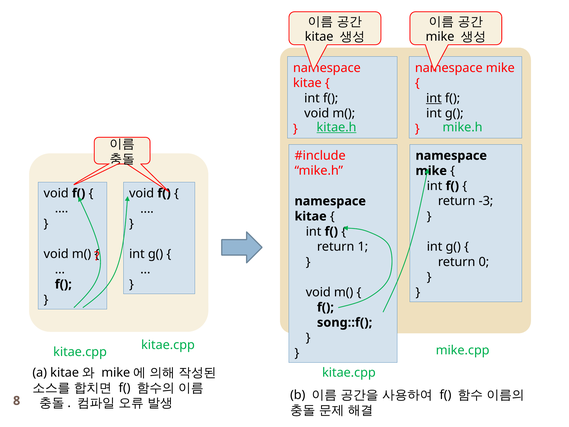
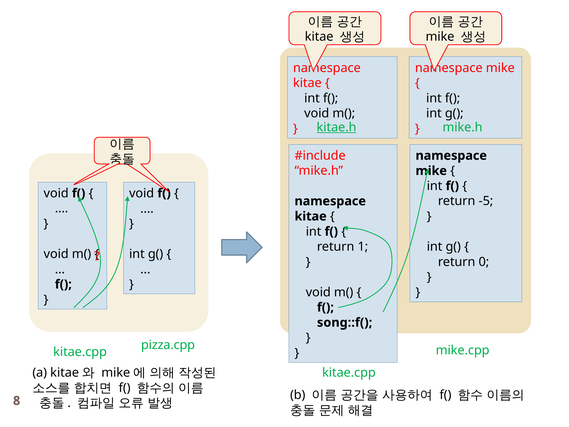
int at (434, 98) underline: present -> none
-3: -3 -> -5
kitae.cpp at (168, 345): kitae.cpp -> pizza.cpp
